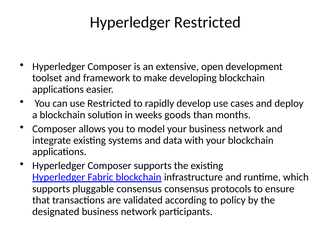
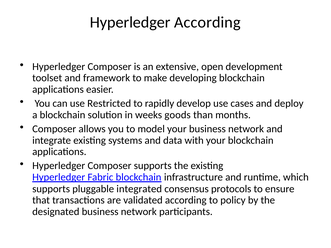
Hyperledger Restricted: Restricted -> According
pluggable consensus: consensus -> integrated
